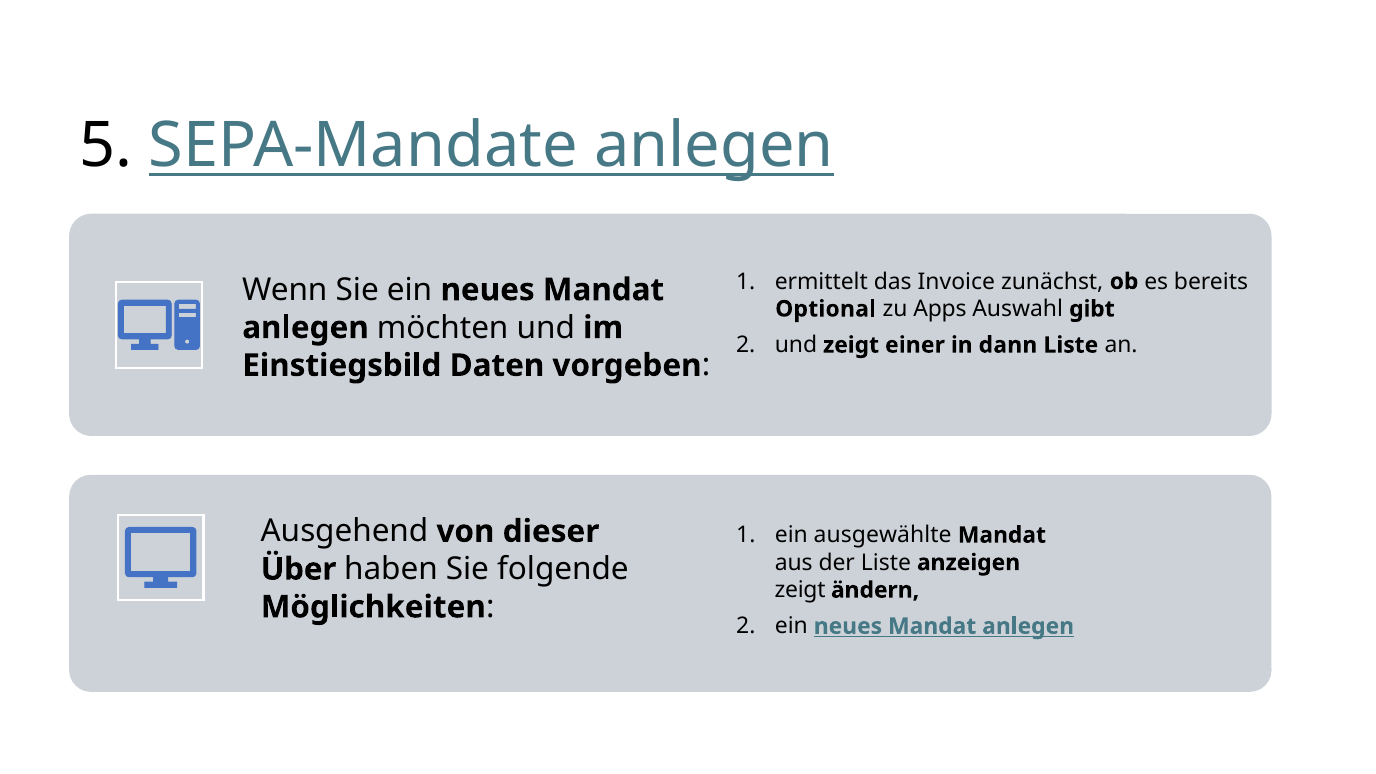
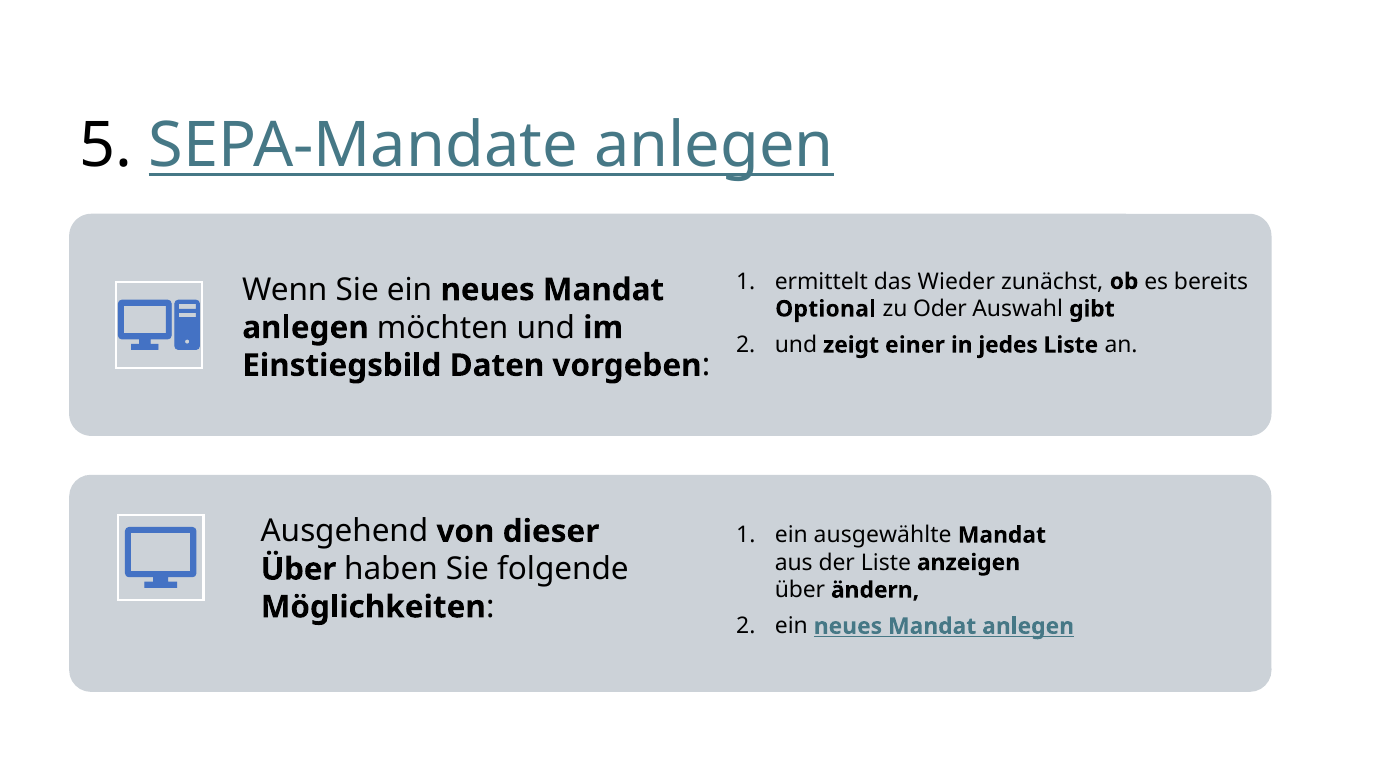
Invoice: Invoice -> Wieder
Apps: Apps -> Oder
dann: dann -> jedes
zeigt at (800, 590): zeigt -> über
